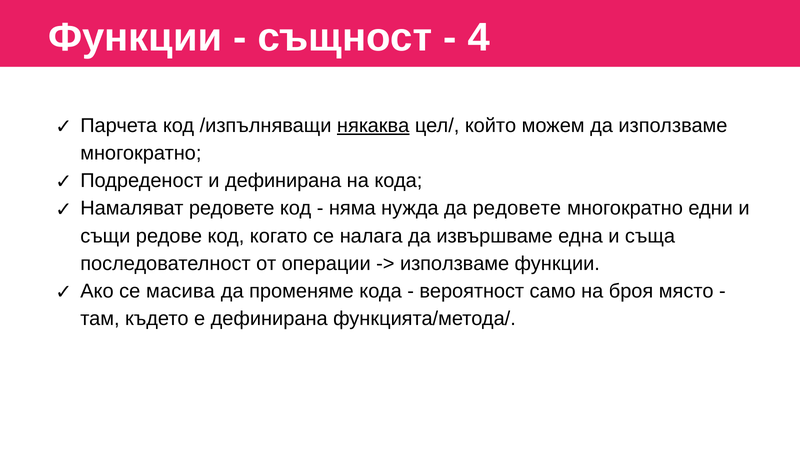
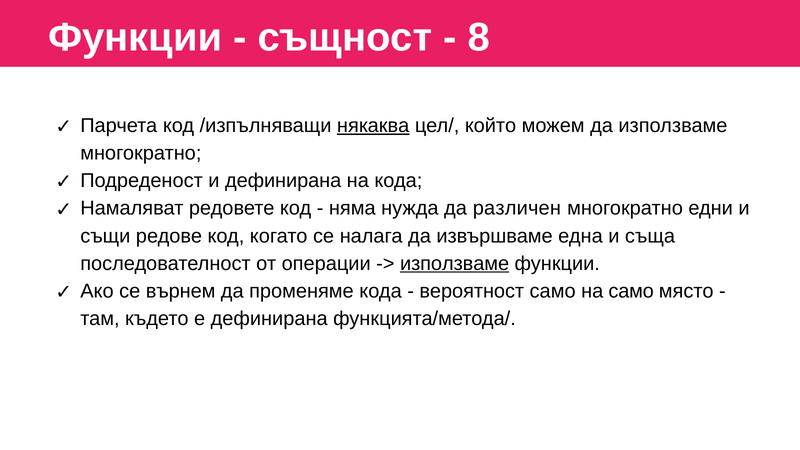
4: 4 -> 8
да редовете: редовете -> различен
използваме at (455, 264) underline: none -> present
масива: масива -> върнем
на броя: броя -> само
